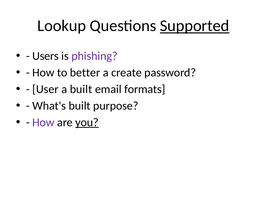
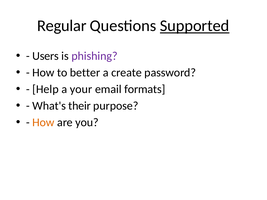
Lookup: Lookup -> Regular
User: User -> Help
a built: built -> your
What's built: built -> their
How at (43, 122) colour: purple -> orange
you underline: present -> none
